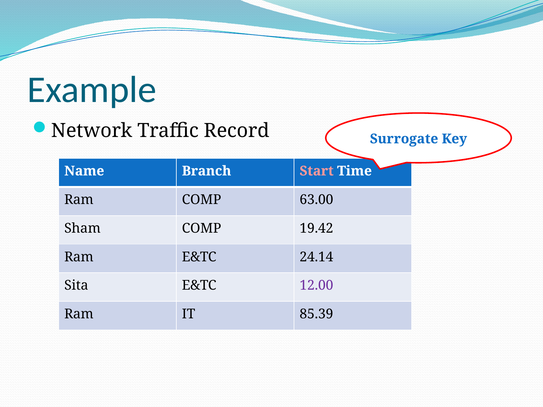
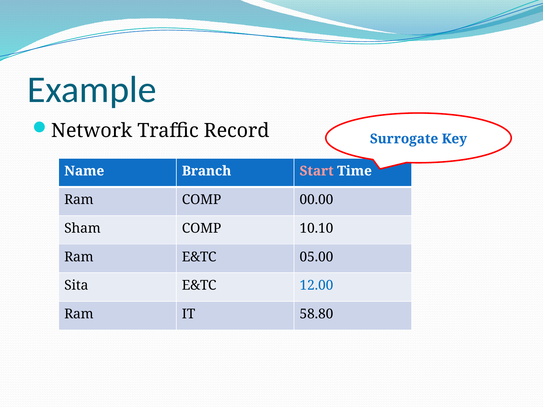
63.00: 63.00 -> 00.00
19.42: 19.42 -> 10.10
24.14: 24.14 -> 05.00
12.00 colour: purple -> blue
85.39: 85.39 -> 58.80
